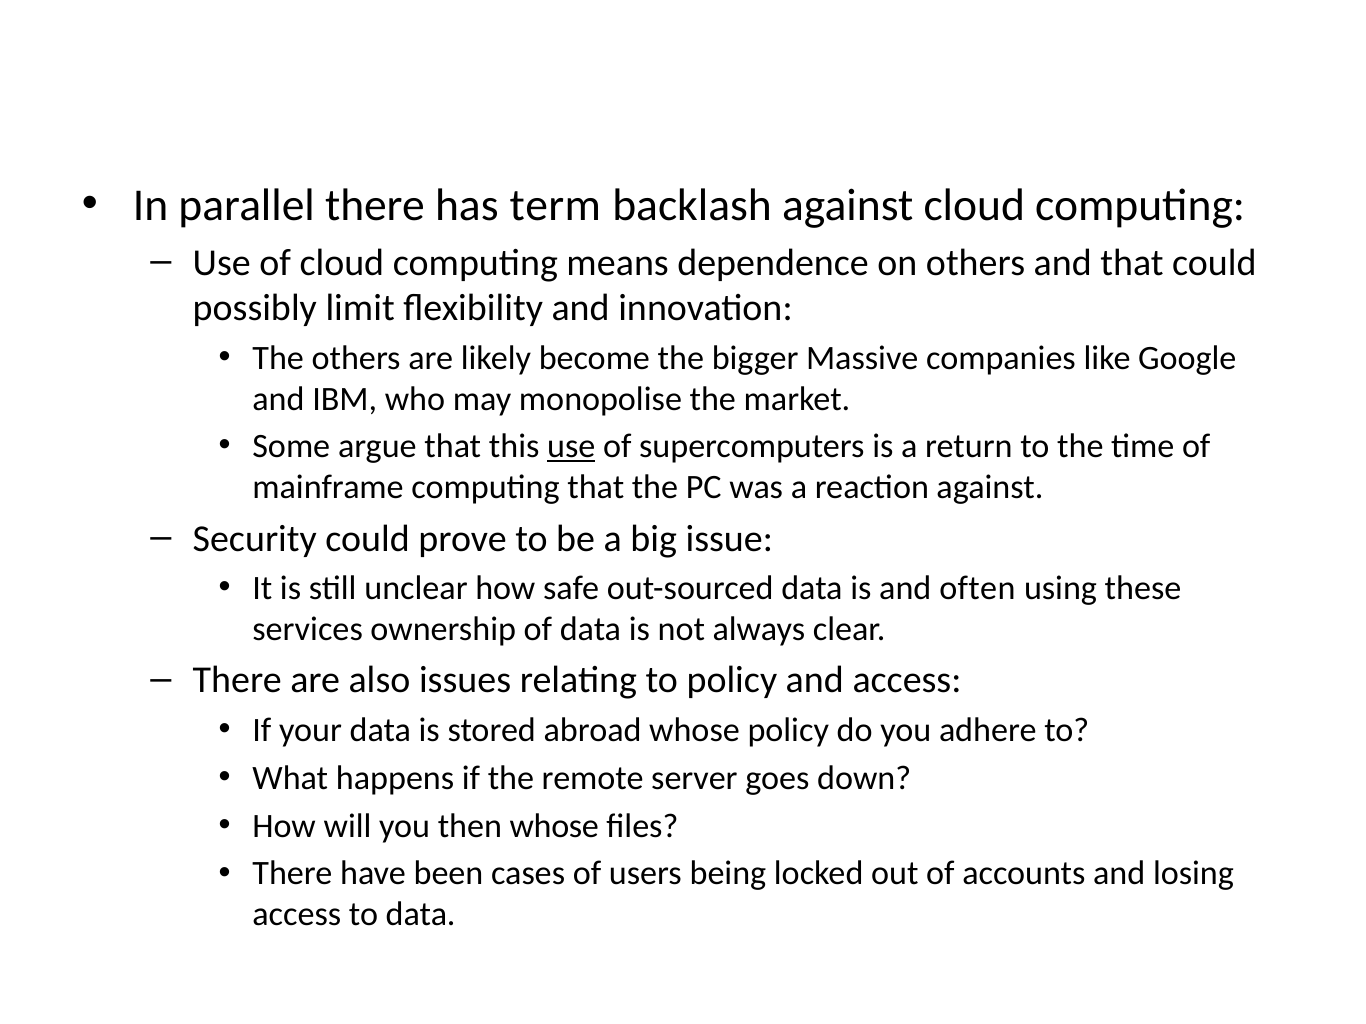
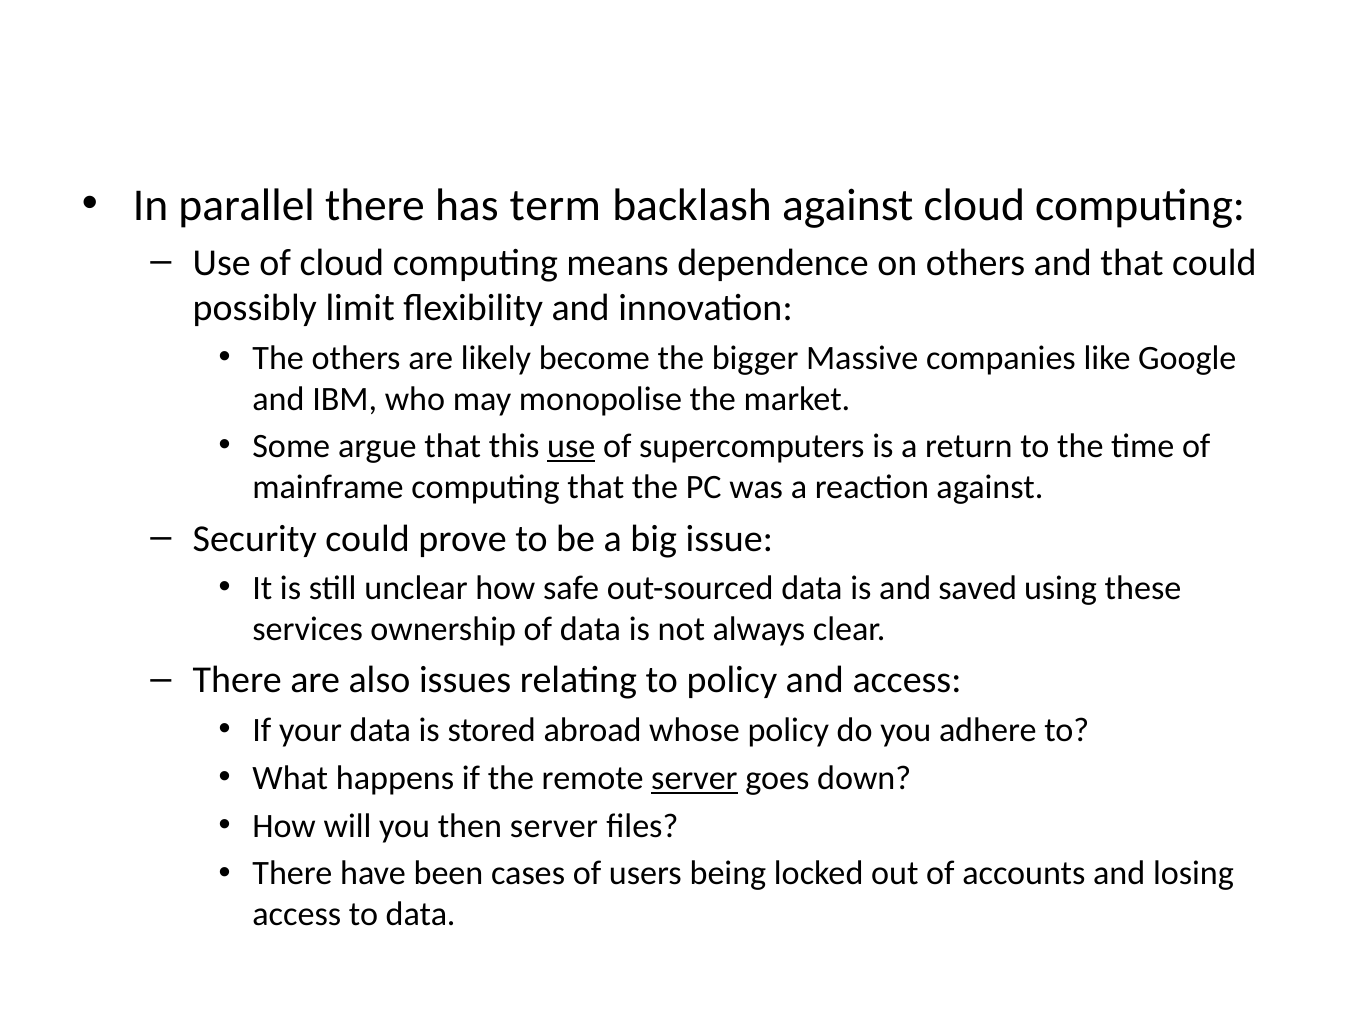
often: often -> saved
server at (694, 778) underline: none -> present
then whose: whose -> server
